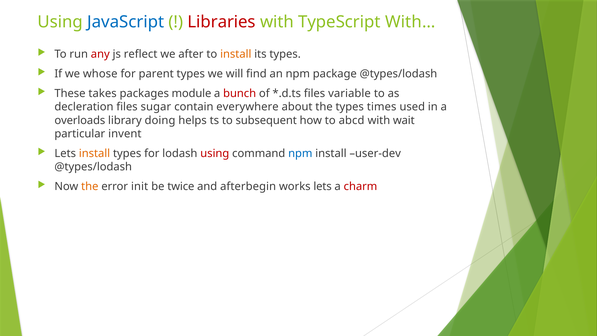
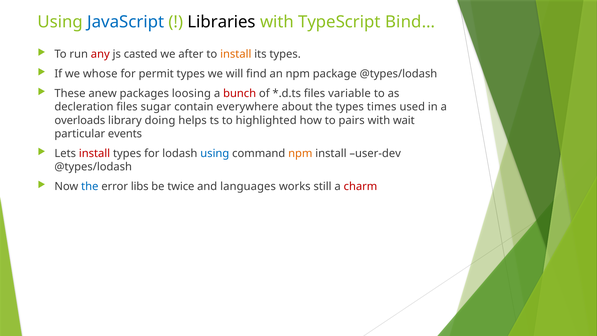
Libraries colour: red -> black
With…: With… -> Bind…
reflect: reflect -> casted
parent: parent -> permit
takes: takes -> anew
module: module -> loosing
subsequent: subsequent -> highlighted
abcd: abcd -> pairs
invent: invent -> events
install at (95, 153) colour: orange -> red
using at (215, 153) colour: red -> blue
npm at (300, 153) colour: blue -> orange
the at (90, 186) colour: orange -> blue
init: init -> libs
afterbegin: afterbegin -> languages
works lets: lets -> still
